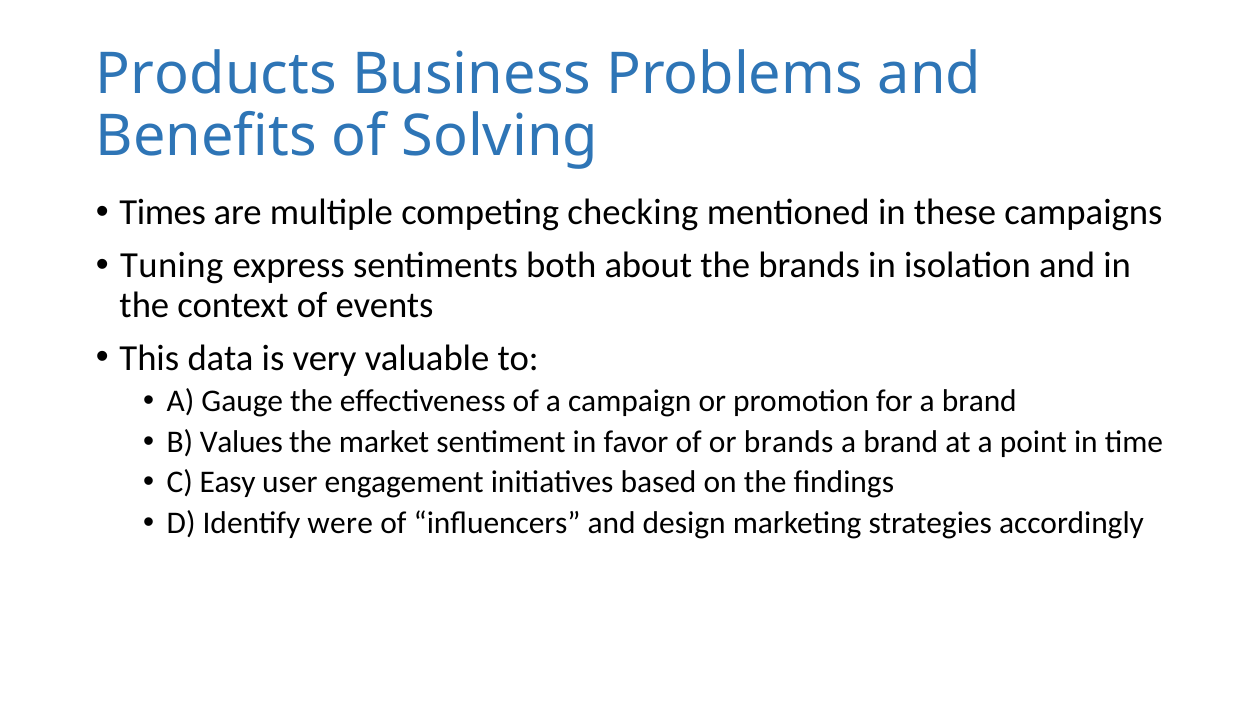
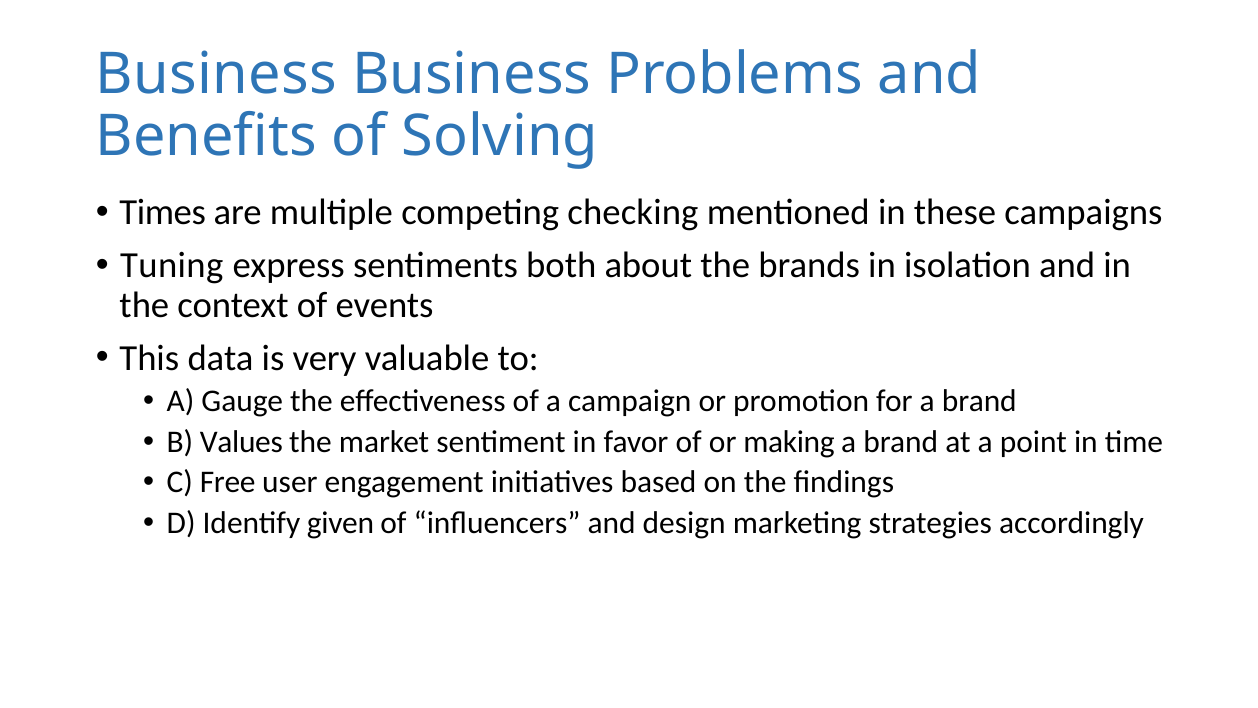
Products at (217, 75): Products -> Business
or brands: brands -> making
Easy: Easy -> Free
were: were -> given
